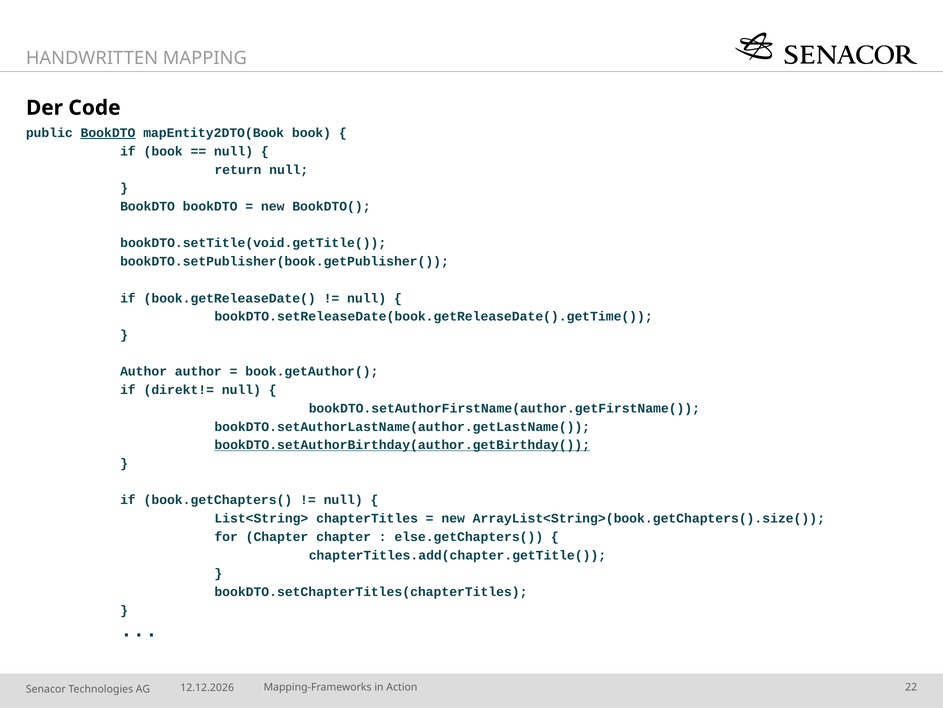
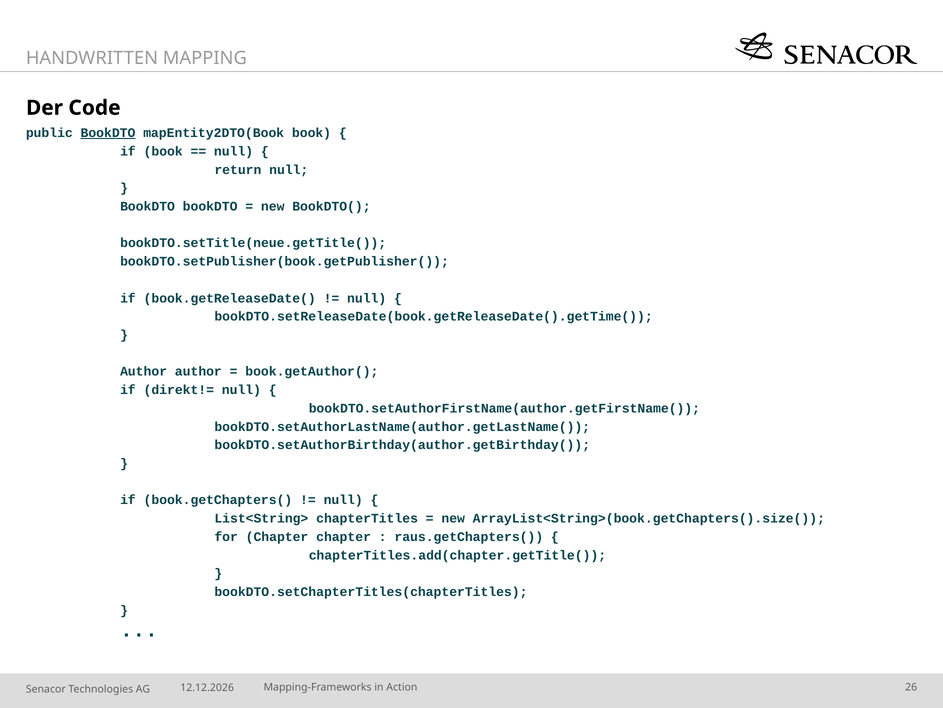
bookDTO.setTitle(void.getTitle(: bookDTO.setTitle(void.getTitle( -> bookDTO.setTitle(neue.getTitle(
bookDTO.setAuthorBirthday(author.getBirthday( underline: present -> none
else.getChapters(: else.getChapters( -> raus.getChapters(
22: 22 -> 26
